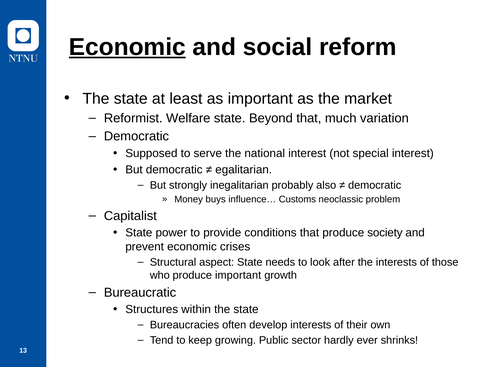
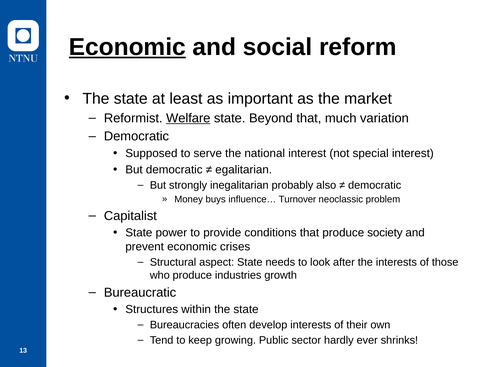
Welfare underline: none -> present
Customs: Customs -> Turnover
produce important: important -> industries
